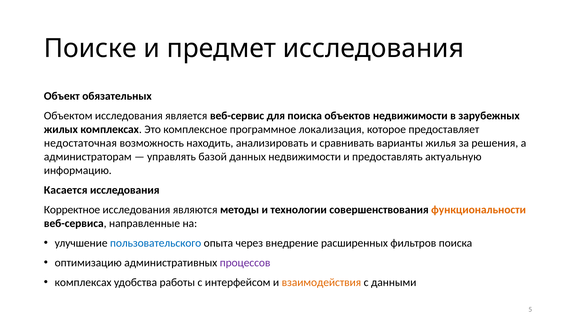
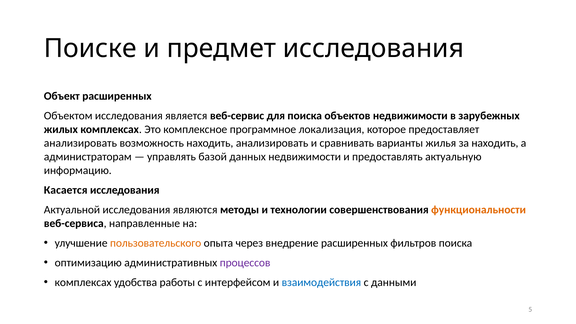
Объект обязательных: обязательных -> расширенных
недостаточная at (80, 143): недостаточная -> анализировать
за решения: решения -> находить
Корректное: Корректное -> Актуальной
пользовательского colour: blue -> orange
взаимодействия colour: orange -> blue
